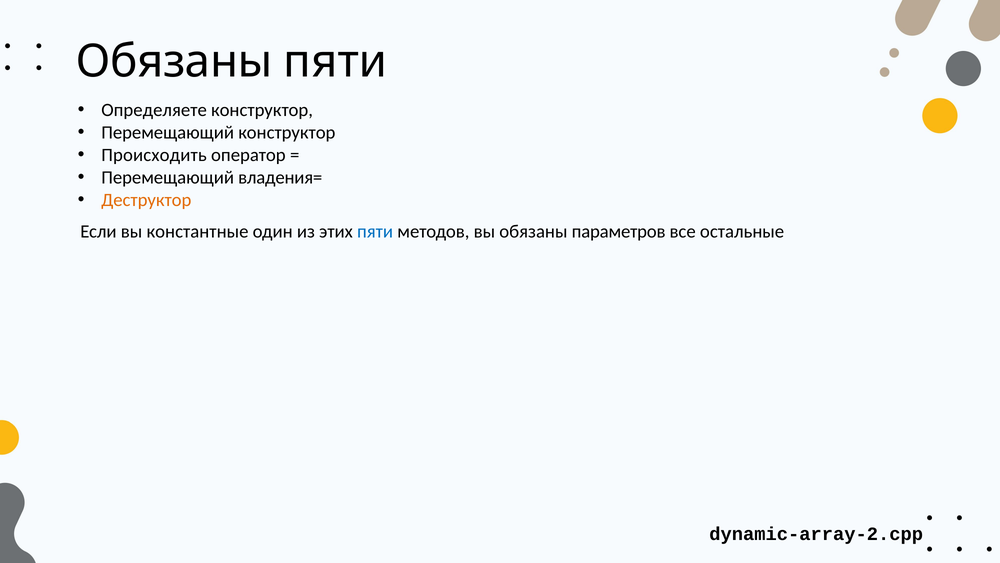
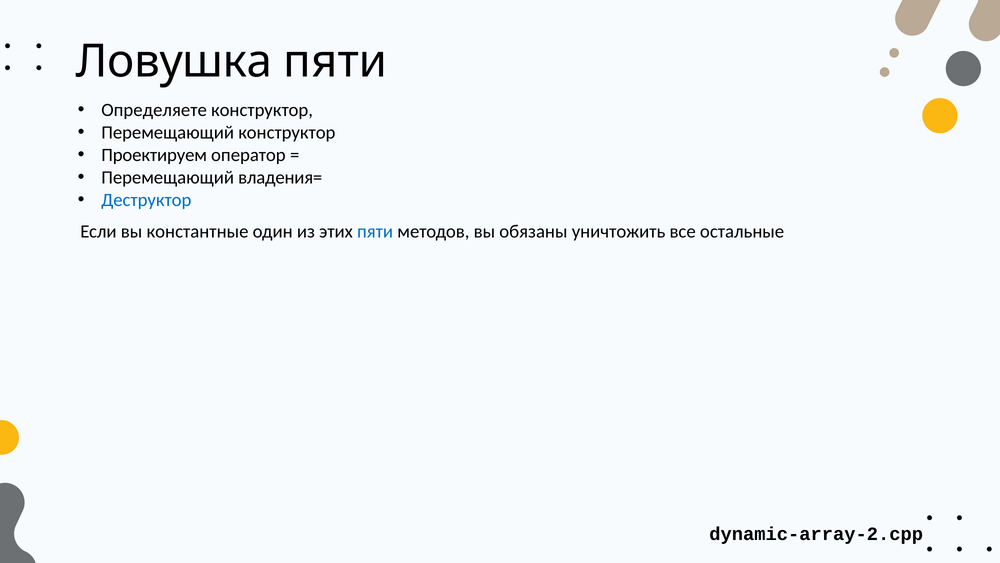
Обязаны at (174, 62): Обязаны -> Ловушка
Происходить: Происходить -> Проектируем
Деструктор colour: orange -> blue
параметров: параметров -> уничтожить
